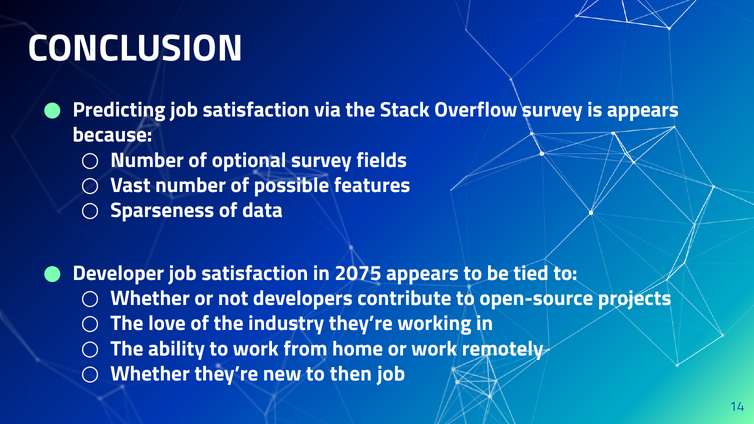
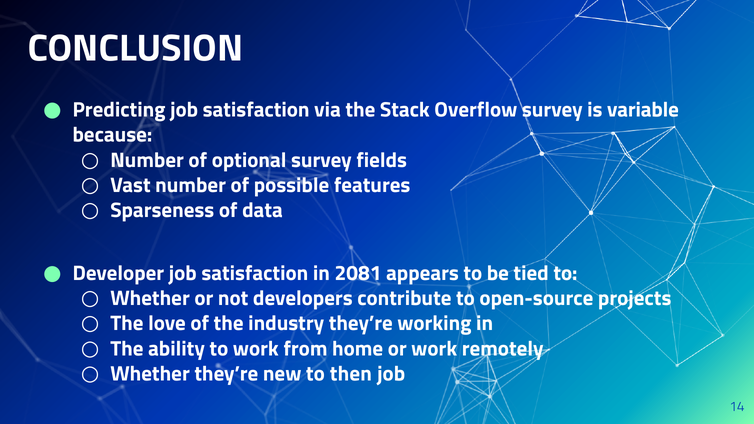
is appears: appears -> variable
2075: 2075 -> 2081
